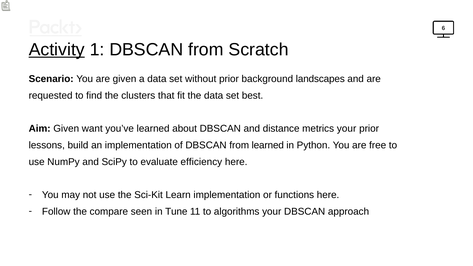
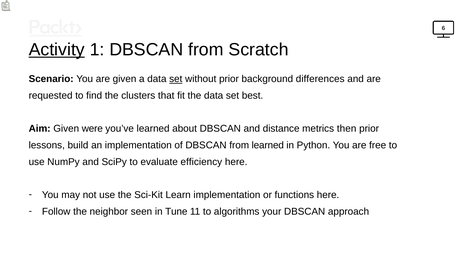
set at (176, 79) underline: none -> present
landscapes: landscapes -> differences
want: want -> were
metrics your: your -> then
compare: compare -> neighbor
